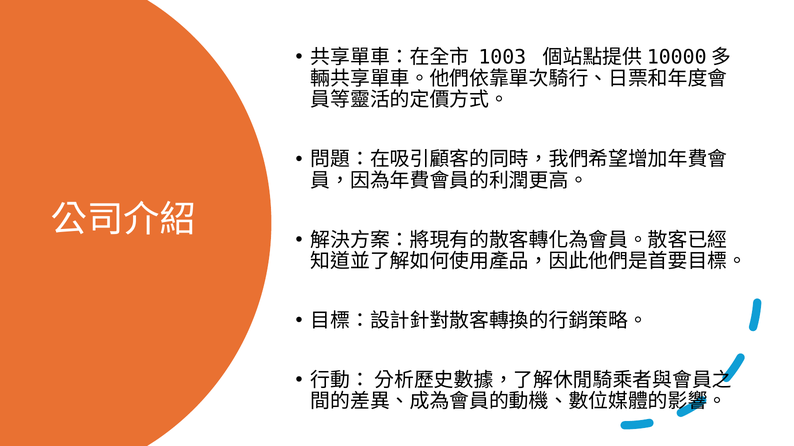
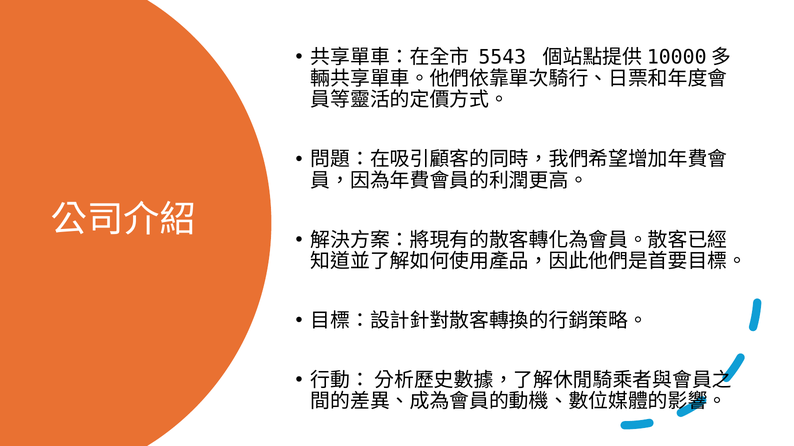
1003: 1003 -> 5543
